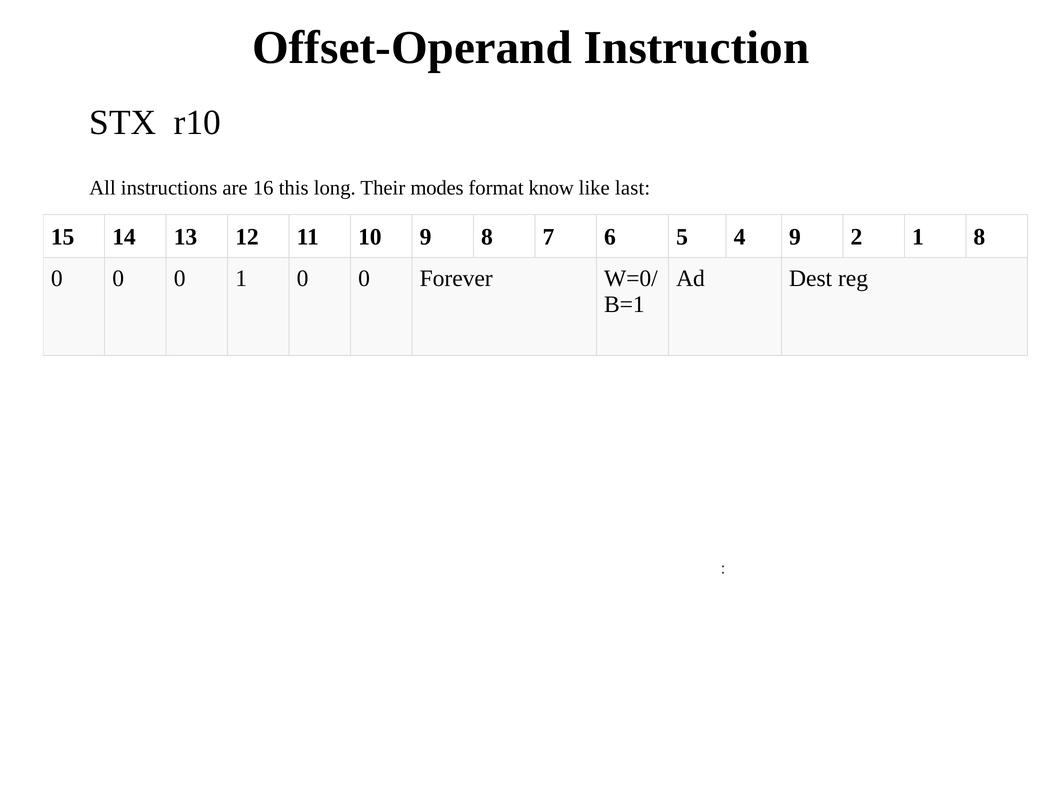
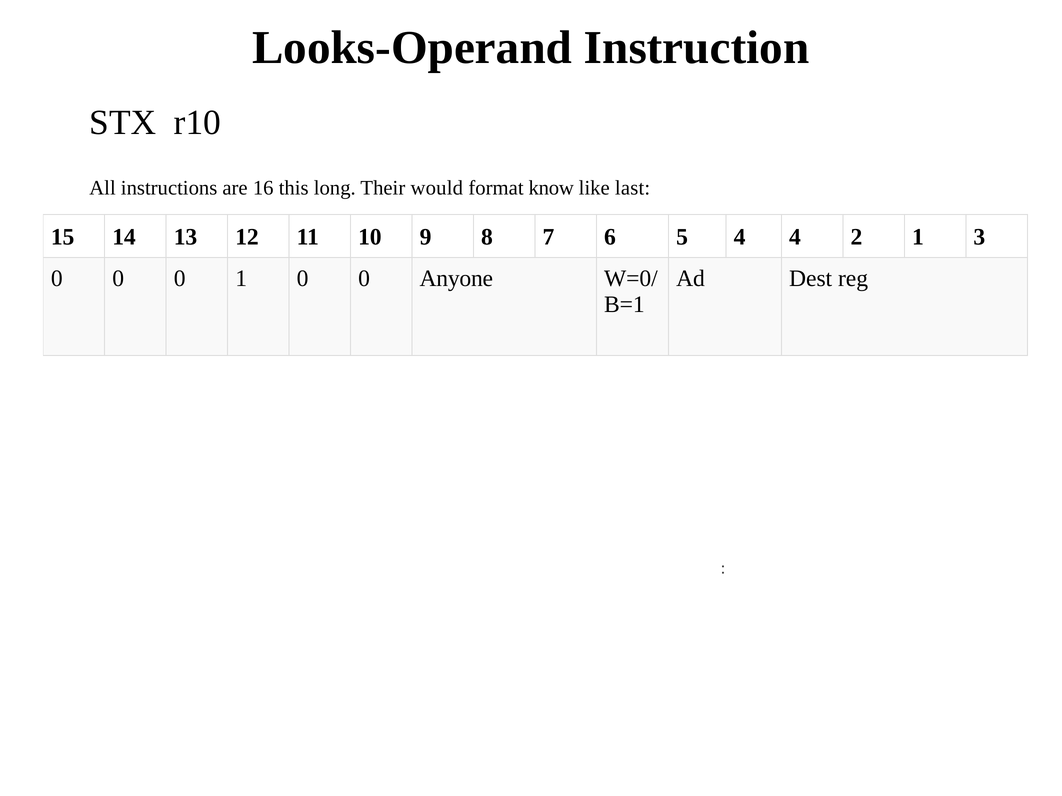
Offset-Operand: Offset-Operand -> Looks-Operand
modes: modes -> would
4 9: 9 -> 4
1 8: 8 -> 3
Forever: Forever -> Anyone
